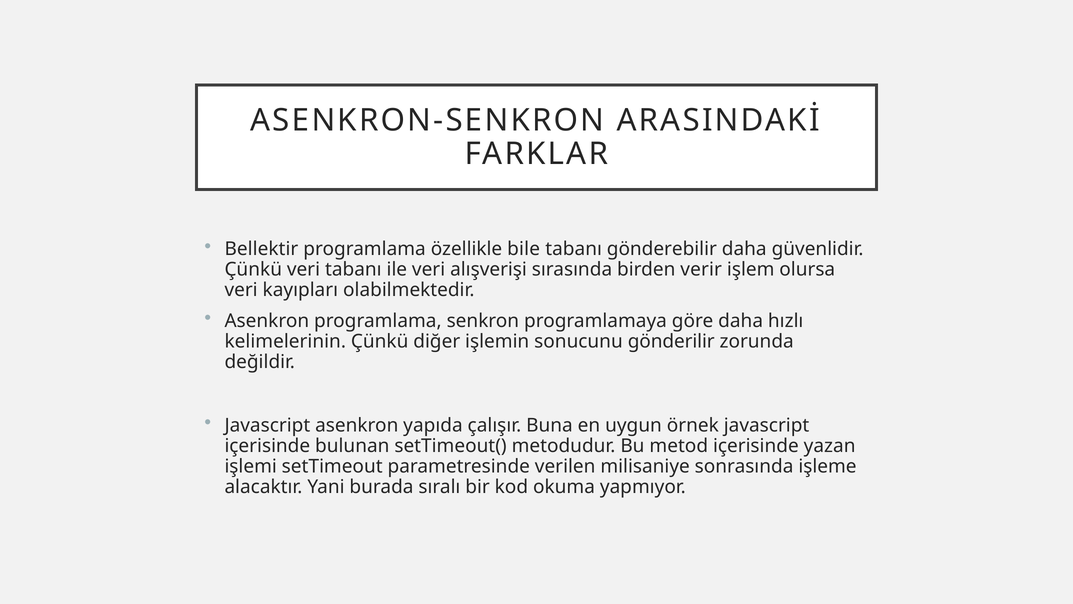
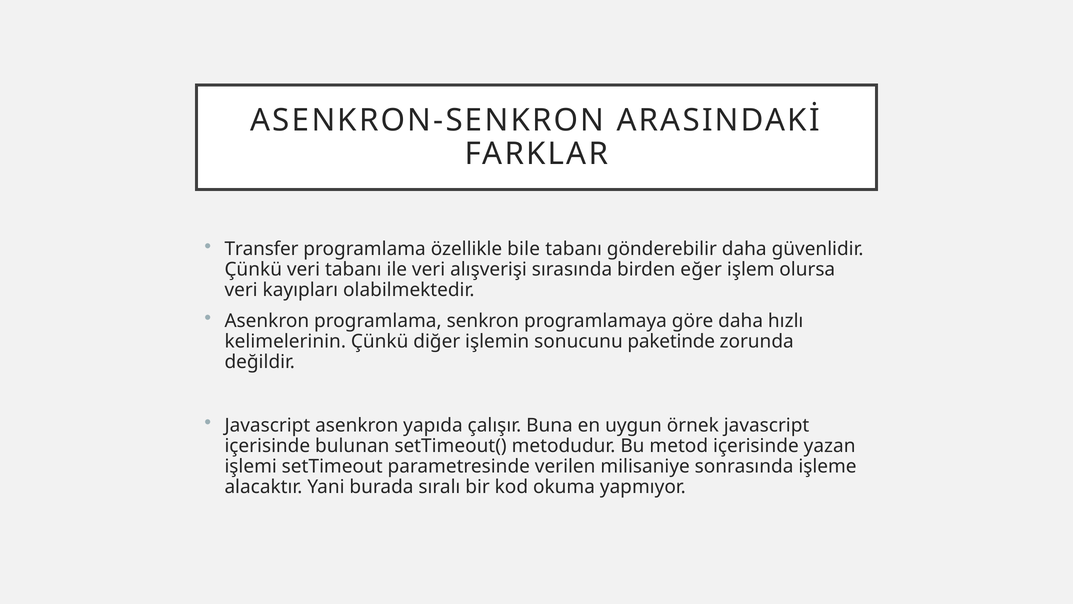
Bellektir: Bellektir -> Transfer
verir: verir -> eğer
gönderilir: gönderilir -> paketinde
